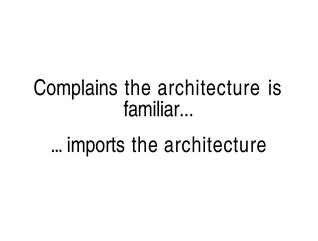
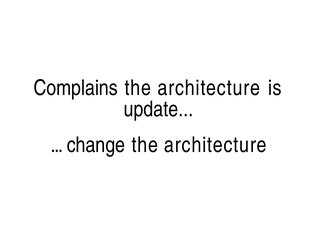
familiar: familiar -> update
imports: imports -> change
